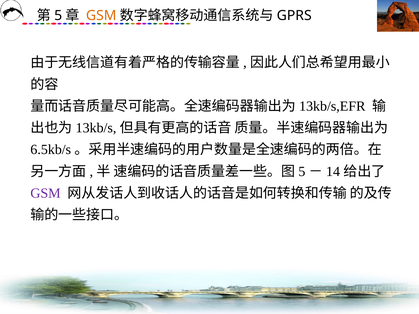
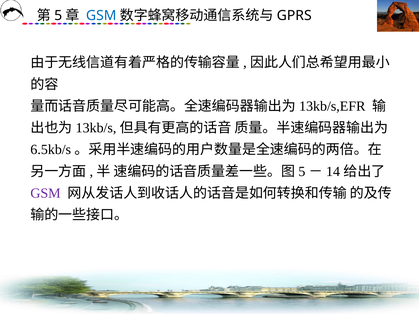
GSM at (101, 15) colour: orange -> blue
